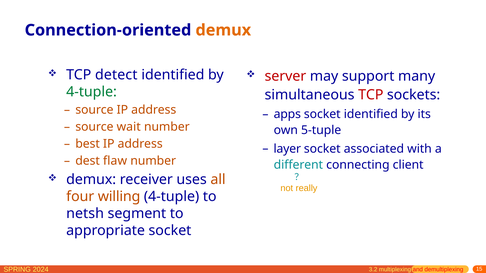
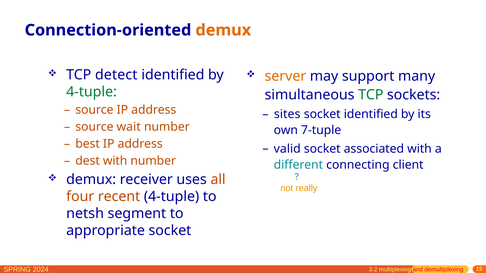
server colour: red -> orange
TCP at (371, 95) colour: red -> green
apps: apps -> sites
5-tuple: 5-tuple -> 7-tuple
layer: layer -> valid
dest flaw: flaw -> with
willing: willing -> recent
